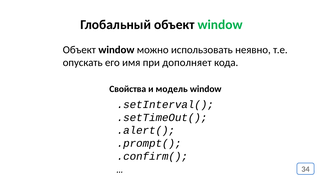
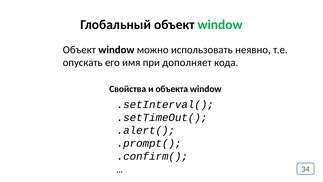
модель: модель -> объекта
